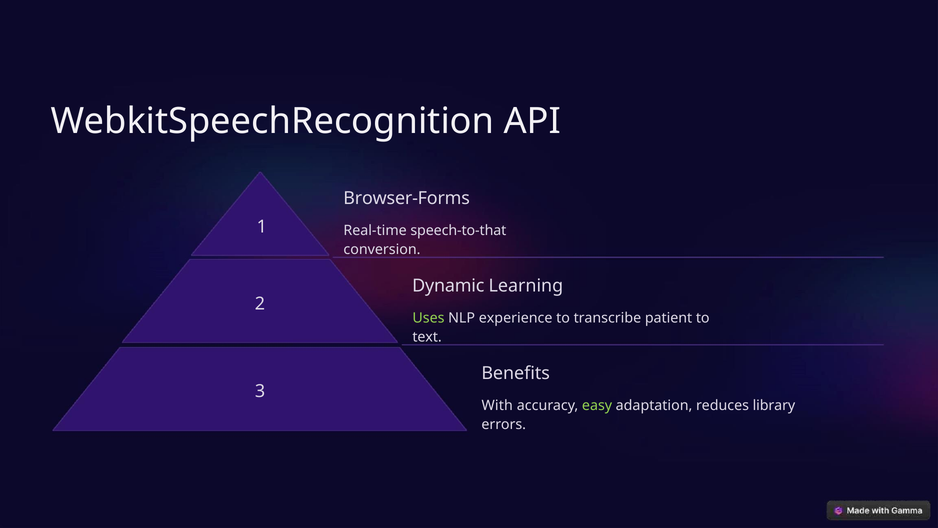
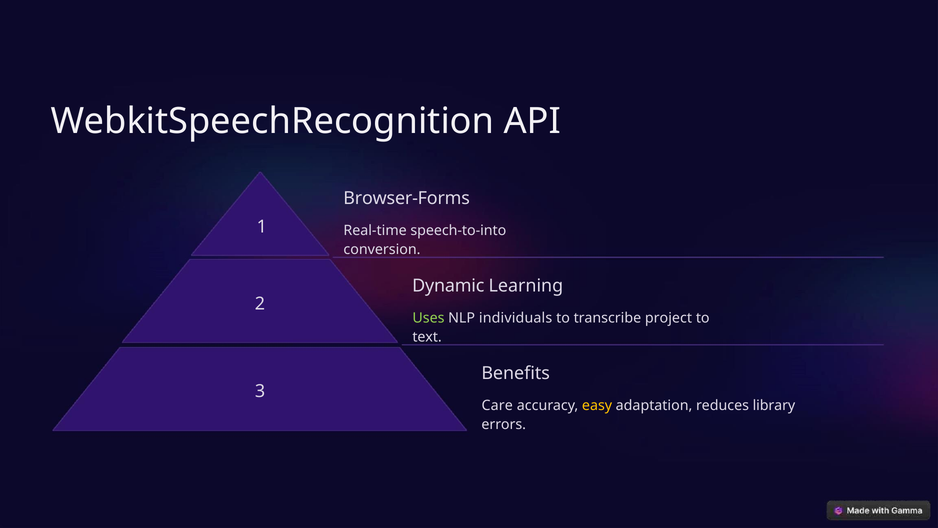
speech-to-that: speech-to-that -> speech-to-into
experience: experience -> individuals
patient: patient -> project
With: With -> Care
easy colour: light green -> yellow
